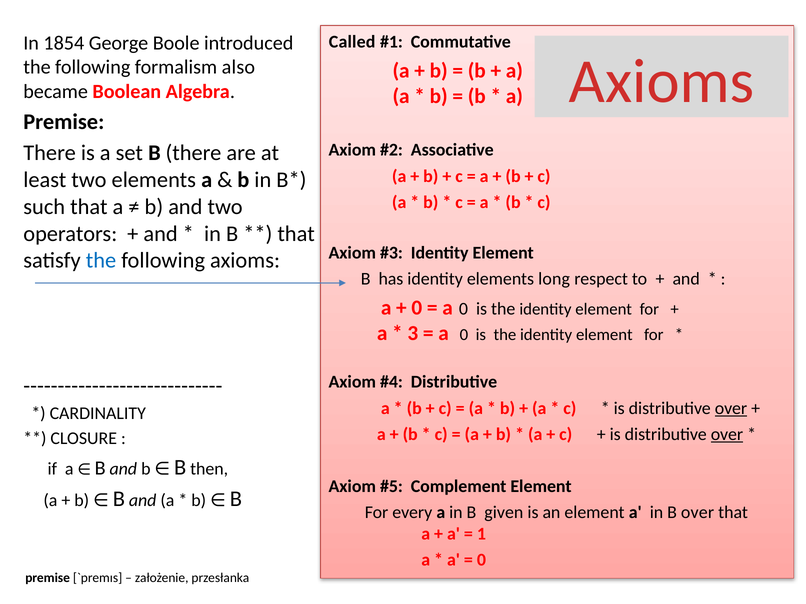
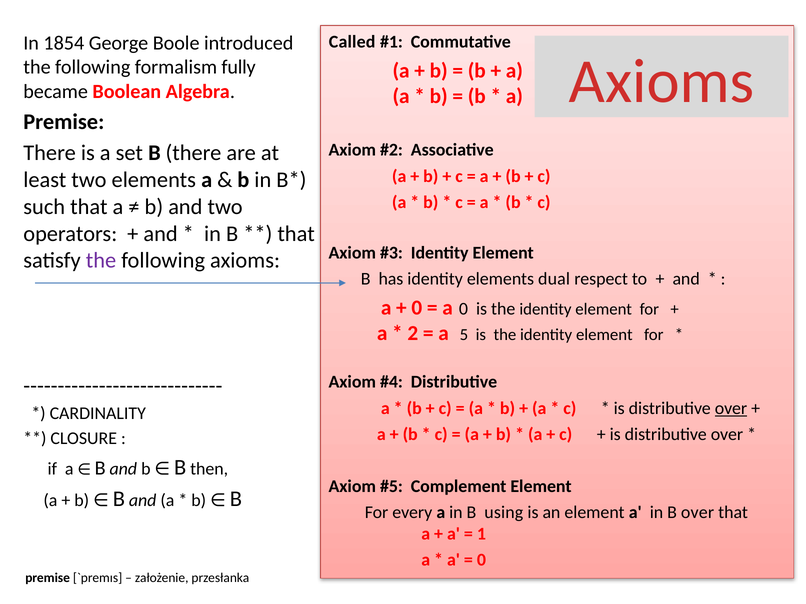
also: also -> fully
the at (101, 261) colour: blue -> purple
long: long -> dual
3: 3 -> 2
0 at (464, 335): 0 -> 5
over at (727, 435) underline: present -> none
given: given -> using
